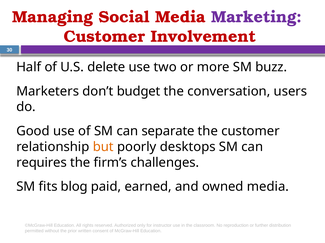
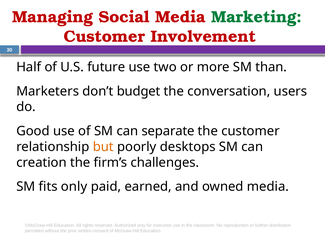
Marketing colour: purple -> green
delete: delete -> future
buzz: buzz -> than
requires: requires -> creation
fits blog: blog -> only
